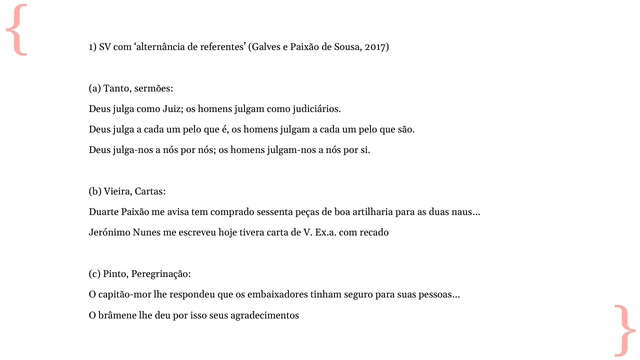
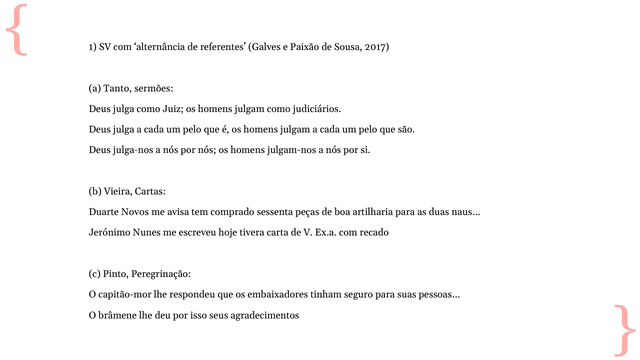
Duarte Paixão: Paixão -> Novos
